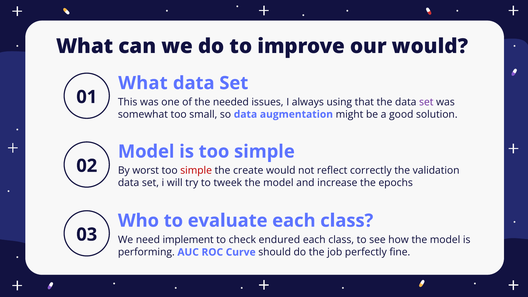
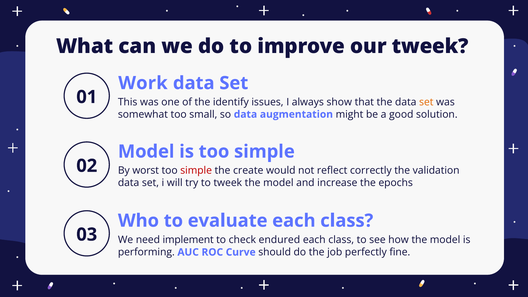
our would: would -> tweek
What at (143, 83): What -> Work
needed: needed -> identify
using: using -> show
set at (426, 102) colour: purple -> orange
